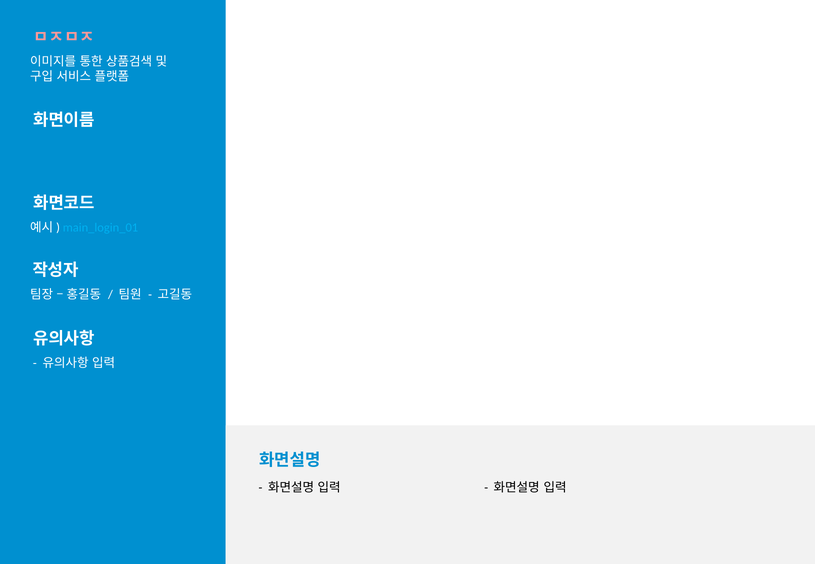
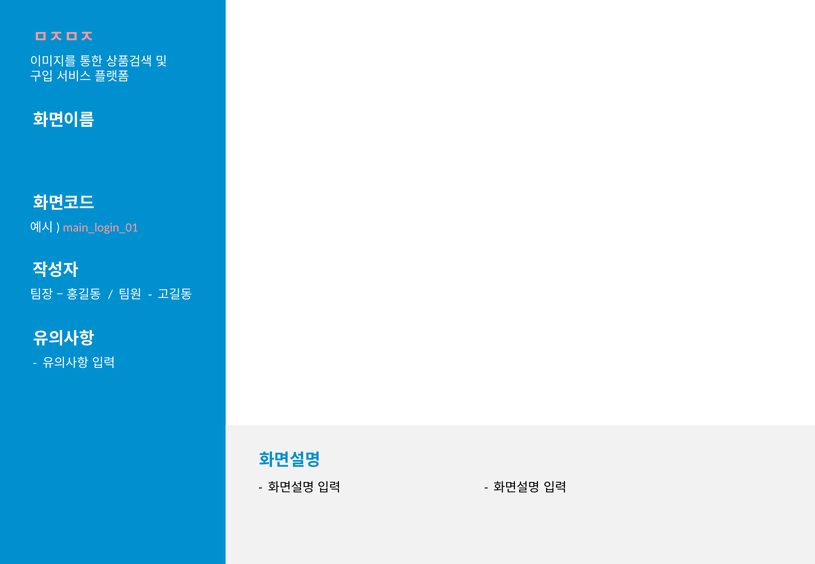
main_login_01 colour: light blue -> pink
